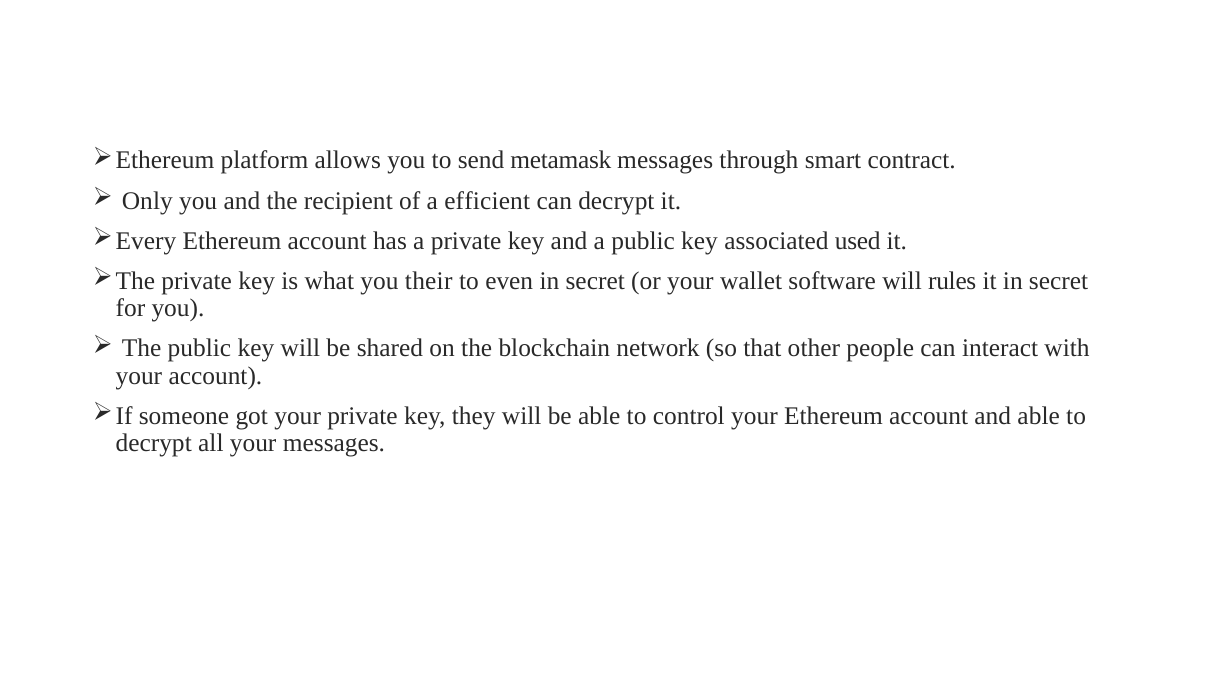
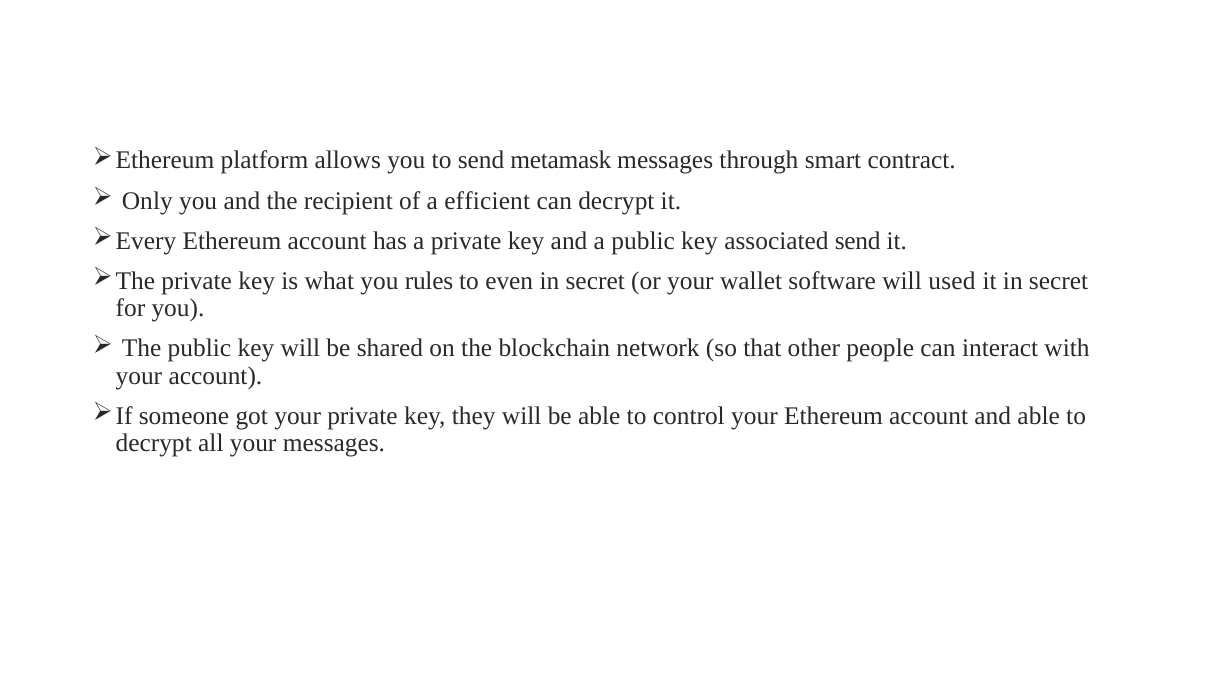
associated used: used -> send
their: their -> rules
rules: rules -> used
